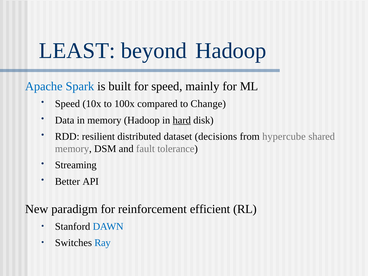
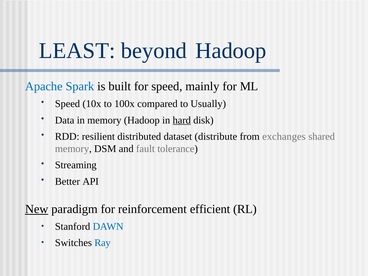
Change: Change -> Usually
decisions: decisions -> distribute
hypercube: hypercube -> exchanges
New underline: none -> present
